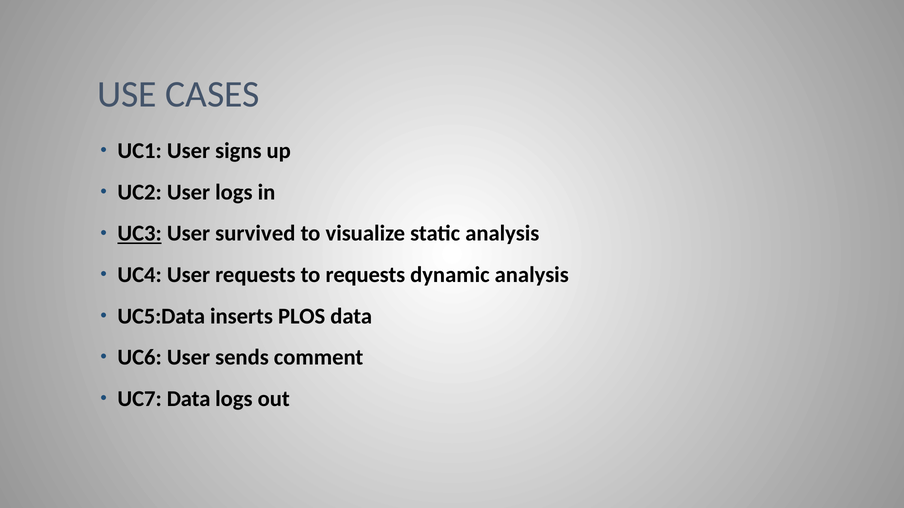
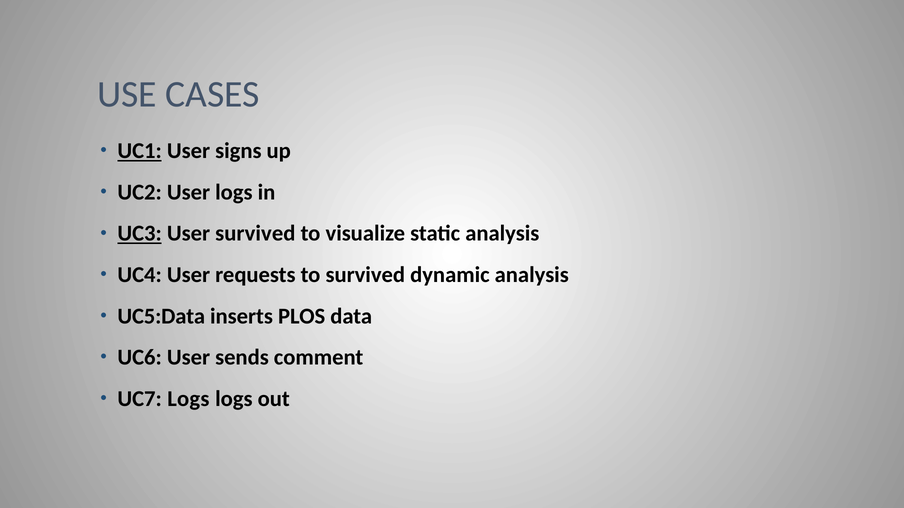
UC1 underline: none -> present
to requests: requests -> survived
UC7 Data: Data -> Logs
